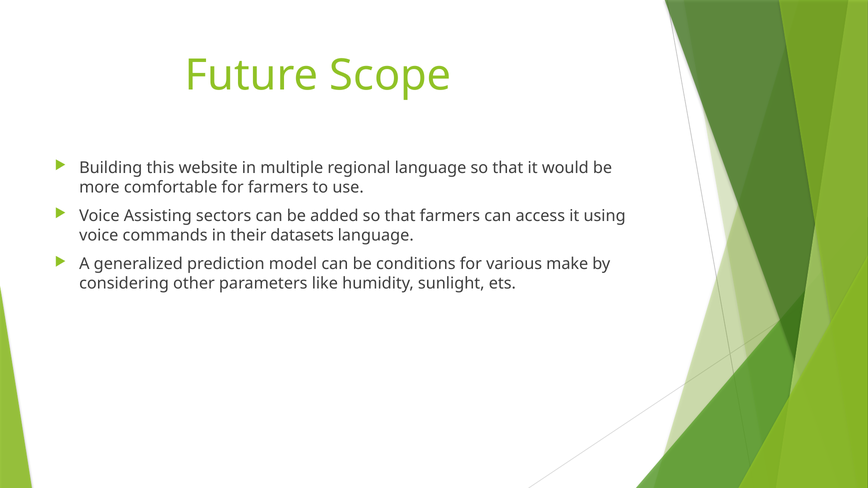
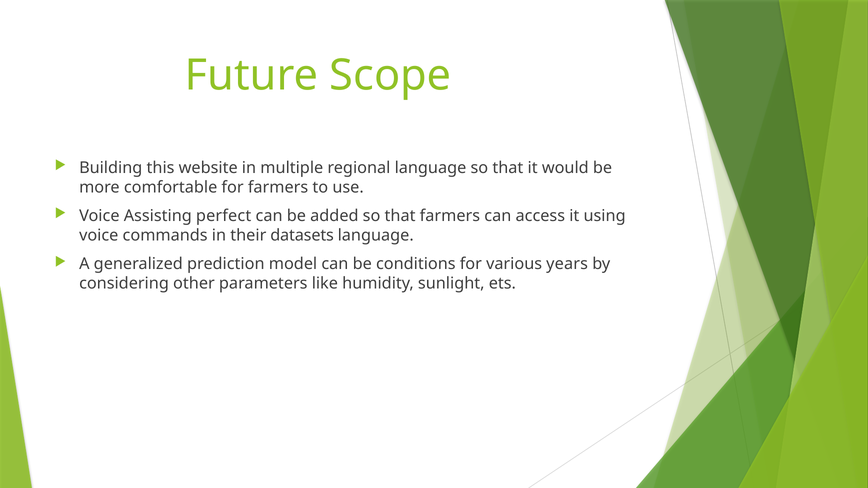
sectors: sectors -> perfect
make: make -> years
